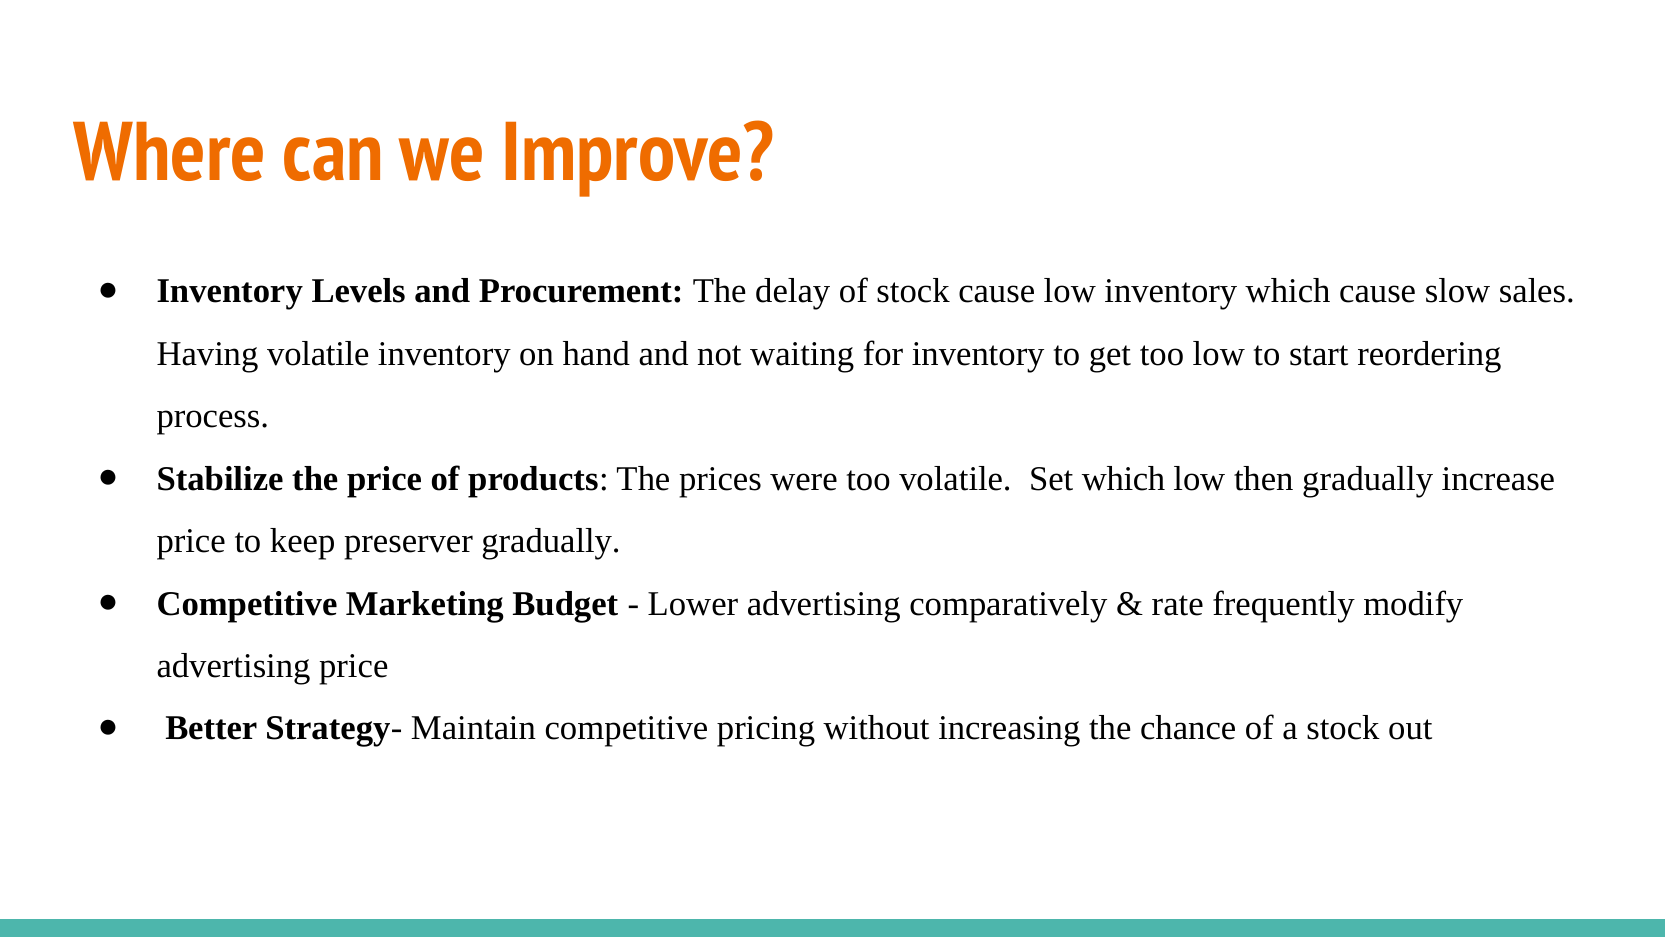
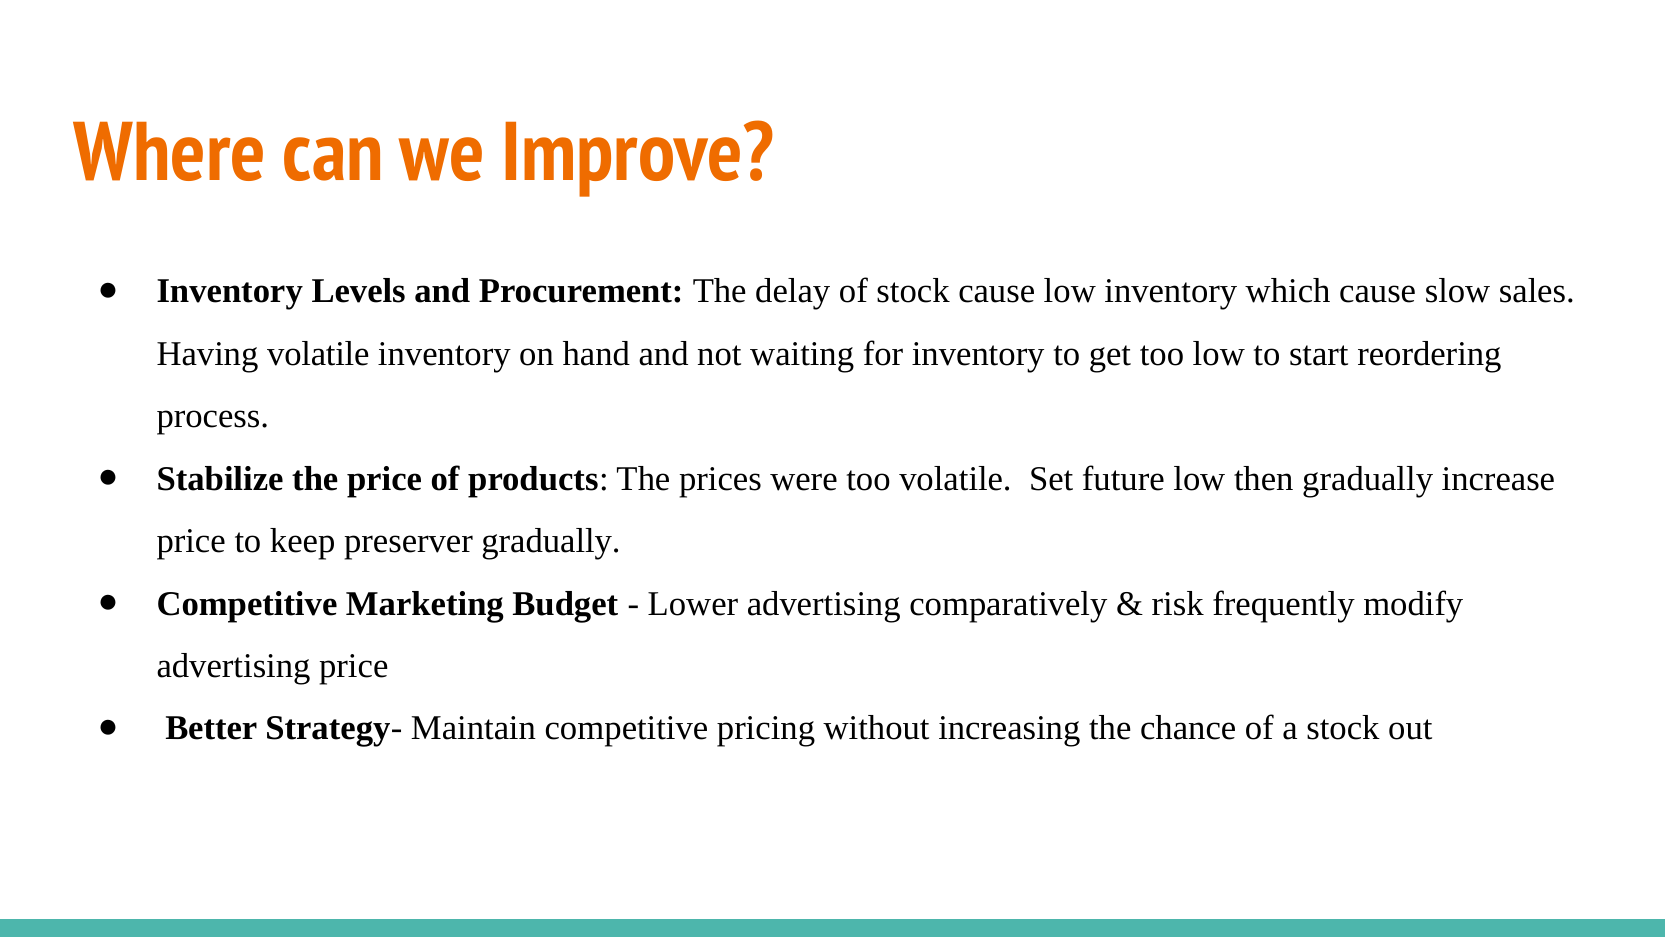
Set which: which -> future
rate: rate -> risk
